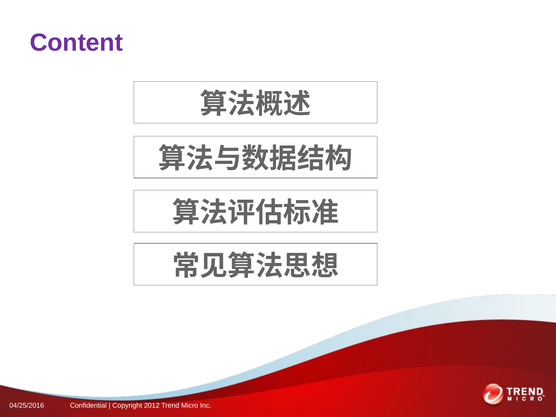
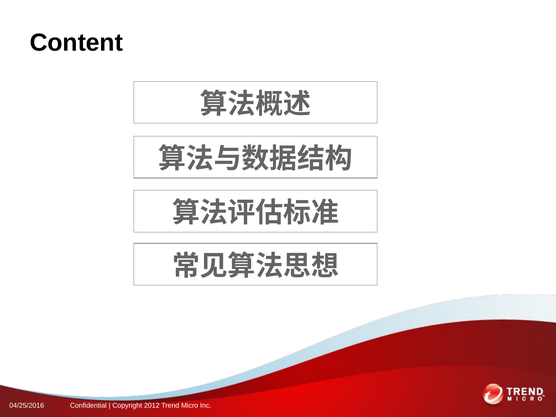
Content colour: purple -> black
